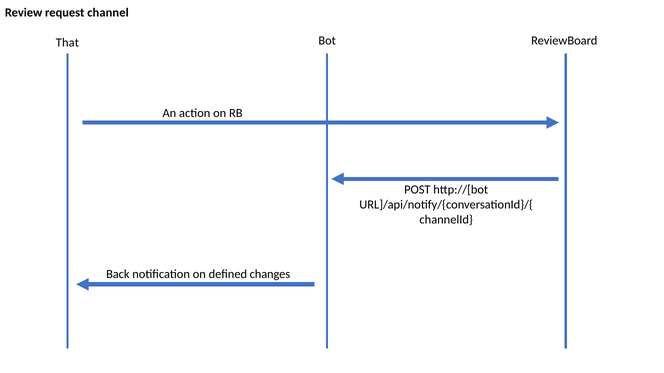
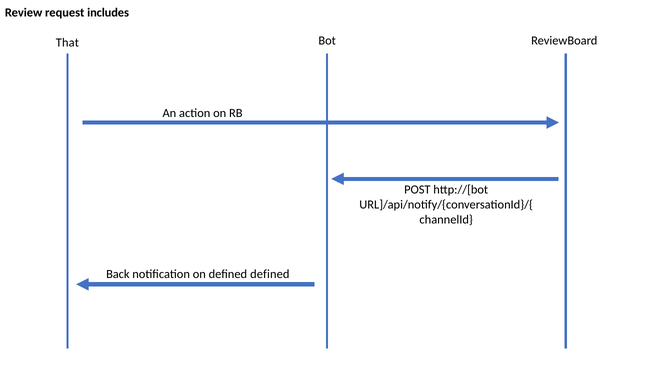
channel: channel -> includes
defined changes: changes -> defined
